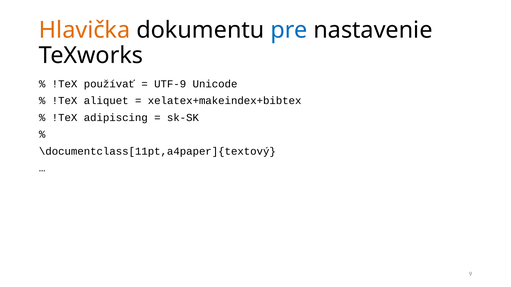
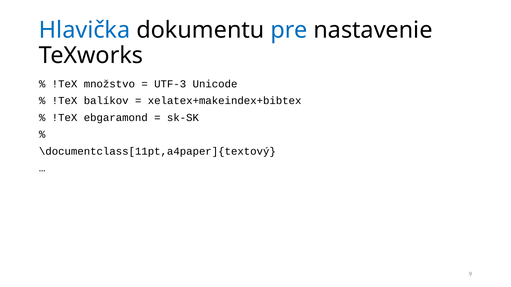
Hlavička colour: orange -> blue
používať: používať -> množstvo
UTF-9: UTF-9 -> UTF-3
aliquet: aliquet -> balíkov
adipiscing: adipiscing -> ebgaramond
